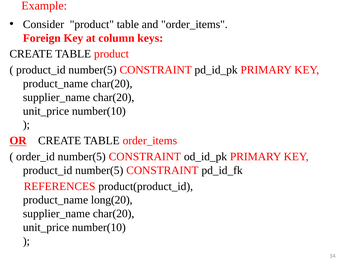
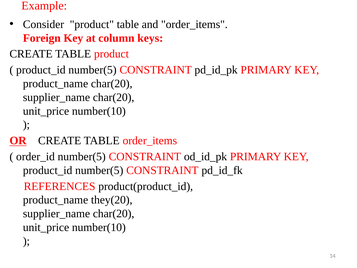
long(20: long(20 -> they(20
